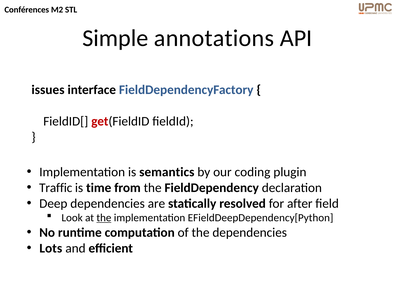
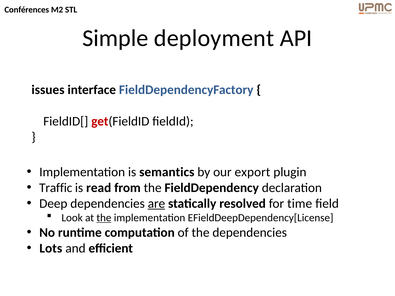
annotations: annotations -> deployment
coding: coding -> export
time: time -> read
are underline: none -> present
after: after -> time
EFieldDeepDependency[Python: EFieldDeepDependency[Python -> EFieldDeepDependency[License
